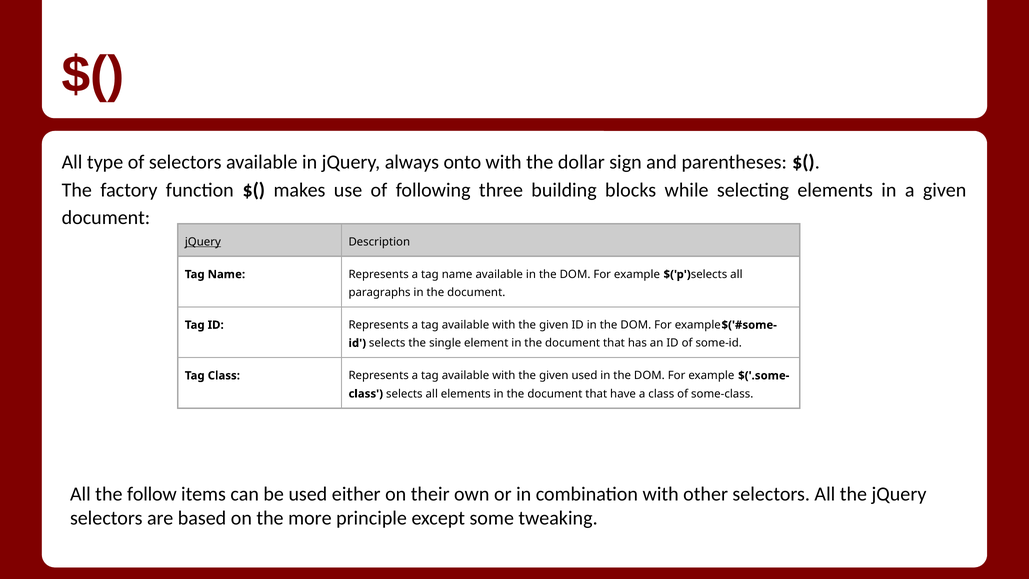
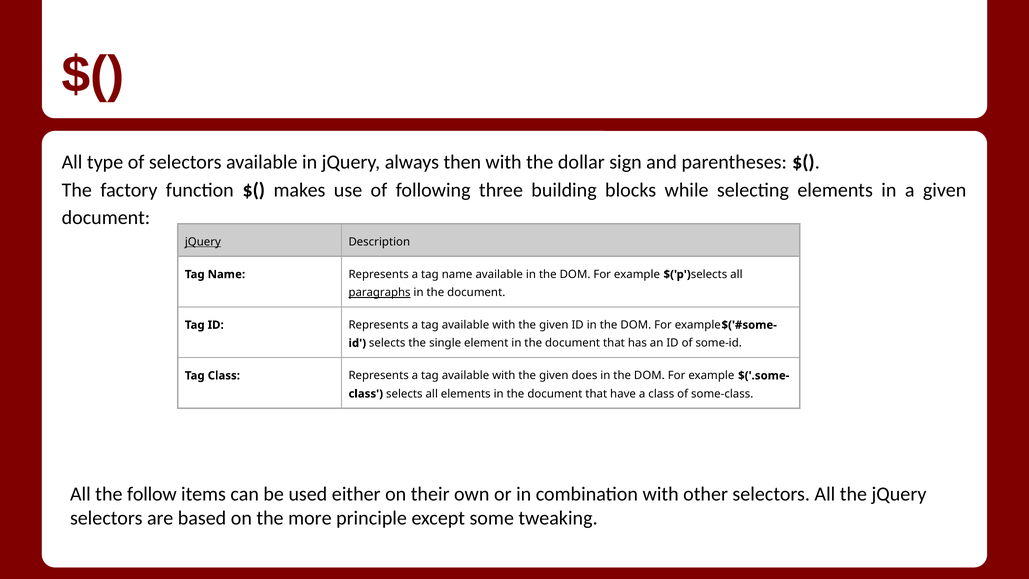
onto: onto -> then
paragraphs underline: none -> present
given used: used -> does
